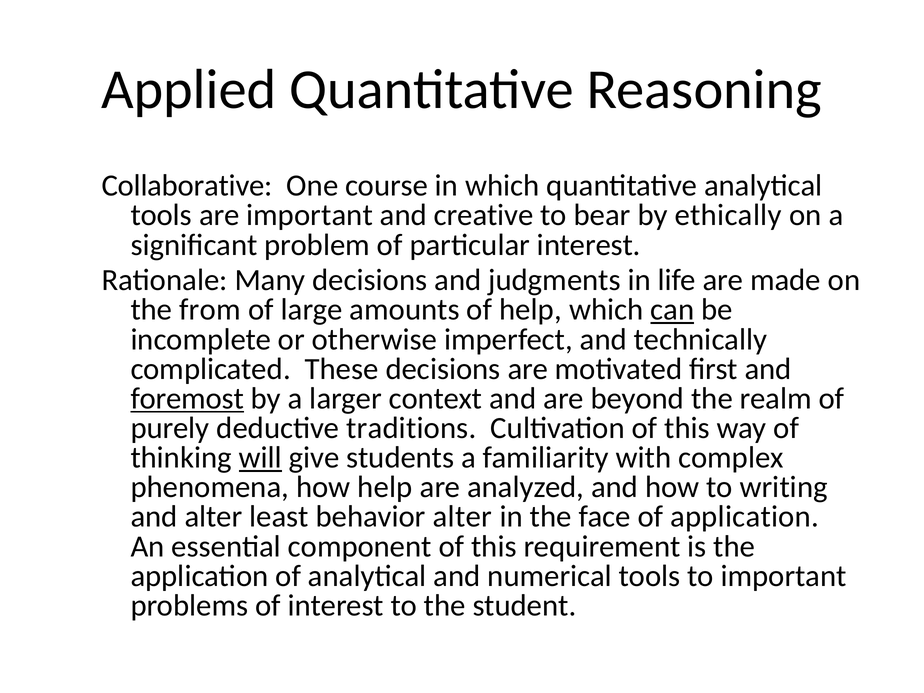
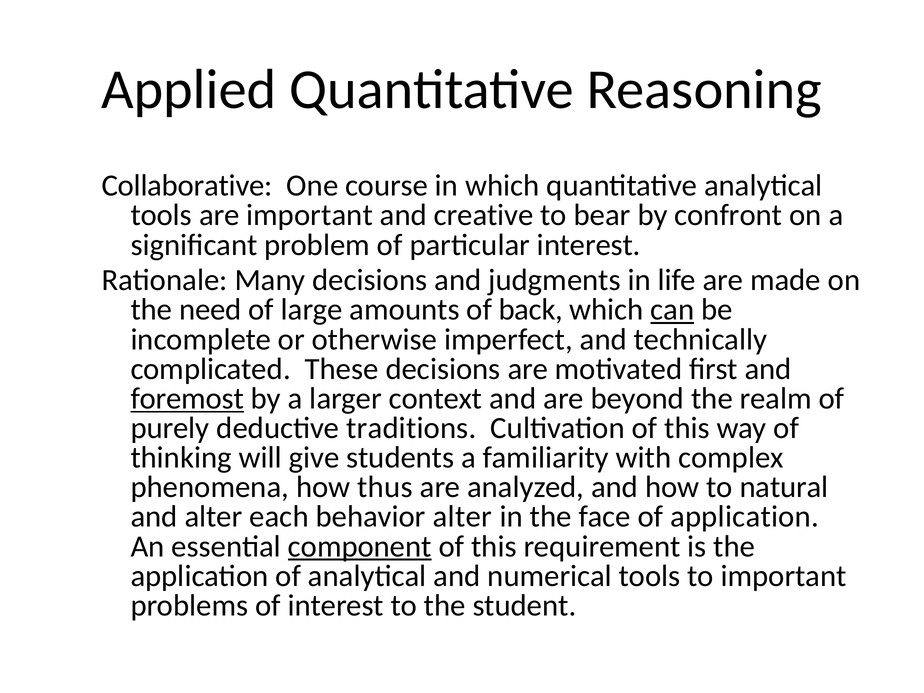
ethically: ethically -> confront
from: from -> need
of help: help -> back
will underline: present -> none
how help: help -> thus
writing: writing -> natural
least: least -> each
component underline: none -> present
